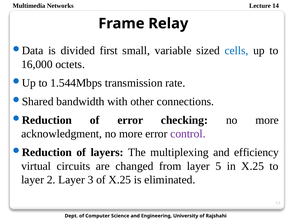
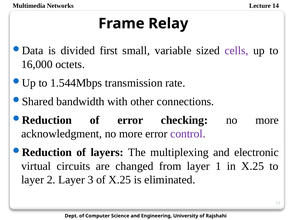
cells colour: blue -> purple
efficiency: efficiency -> electronic
5: 5 -> 1
